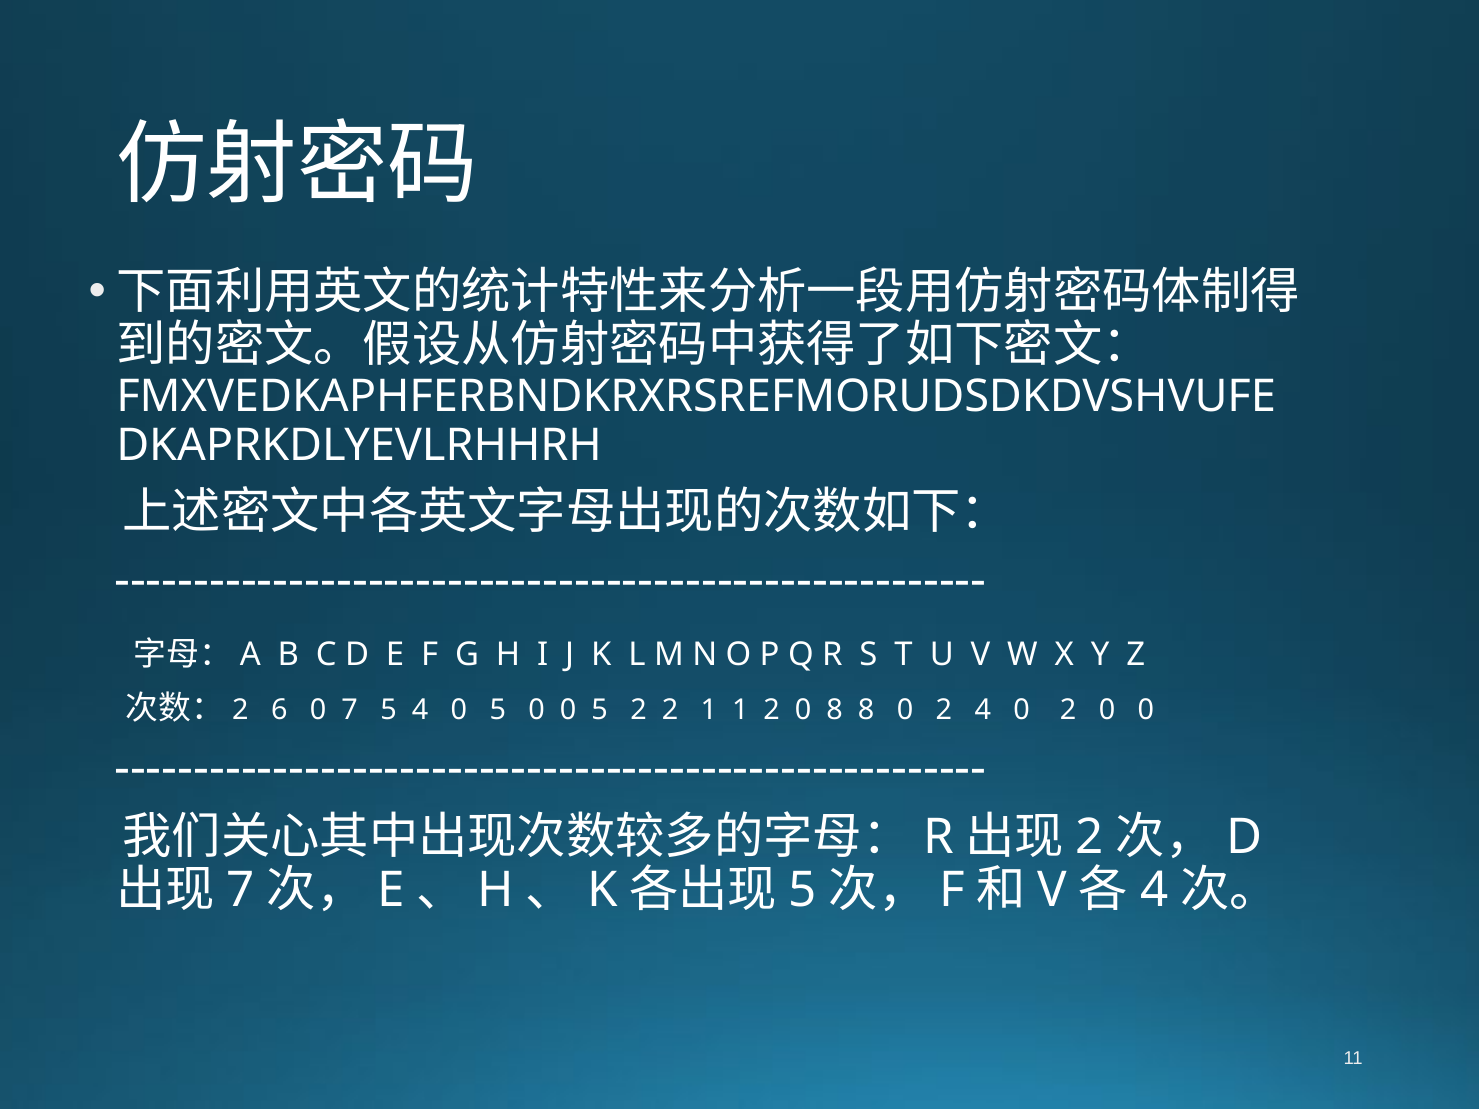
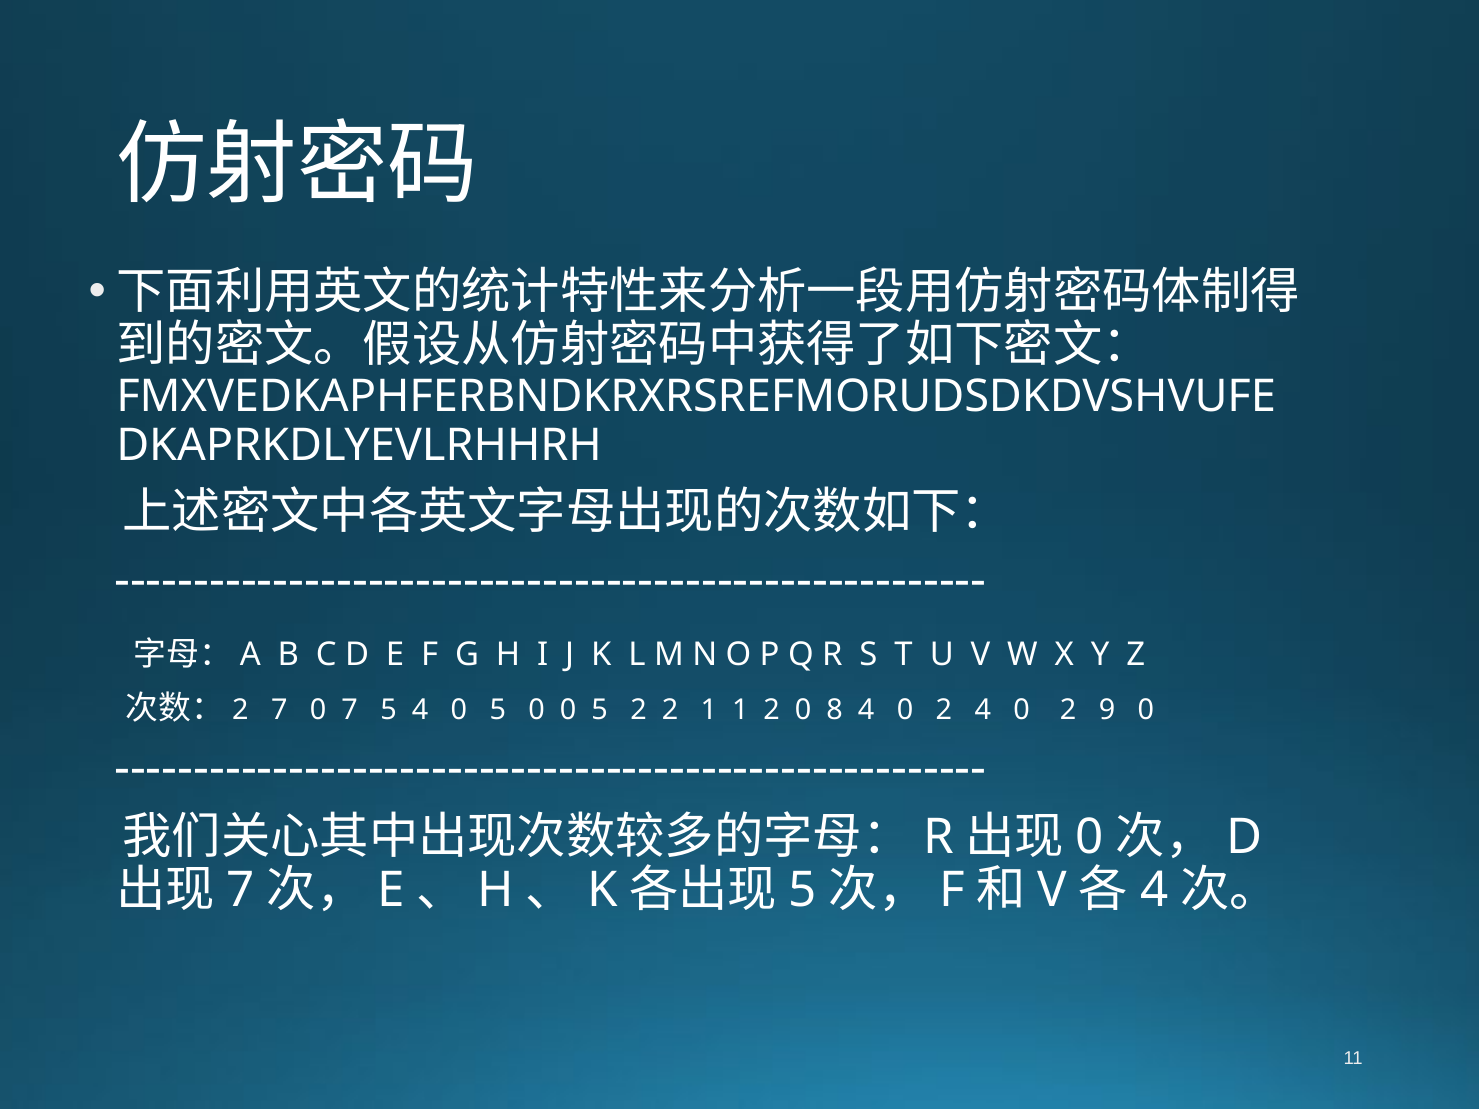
2 6: 6 -> 7
8 8: 8 -> 4
0 2 0: 0 -> 9
2 at (1090, 837): 2 -> 0
